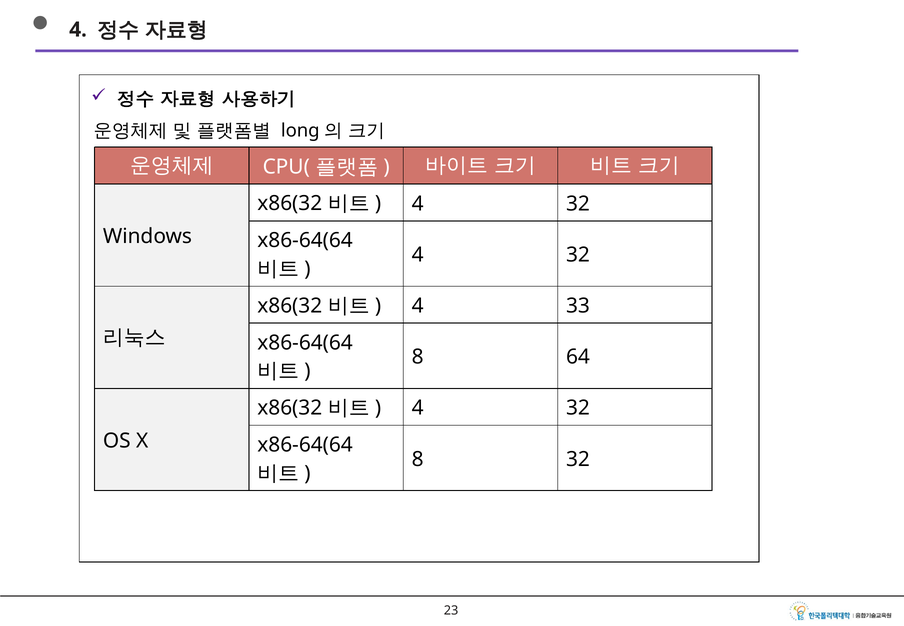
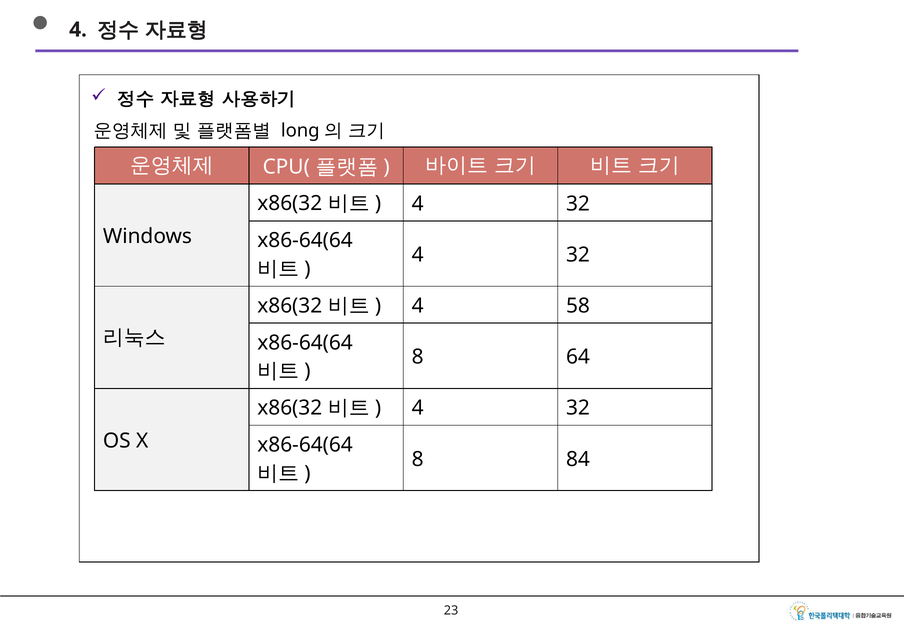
33: 33 -> 58
8 32: 32 -> 84
